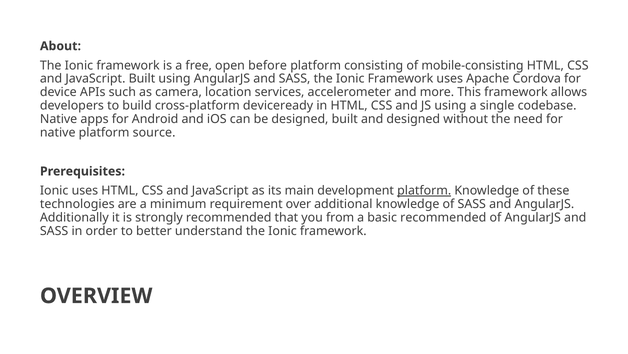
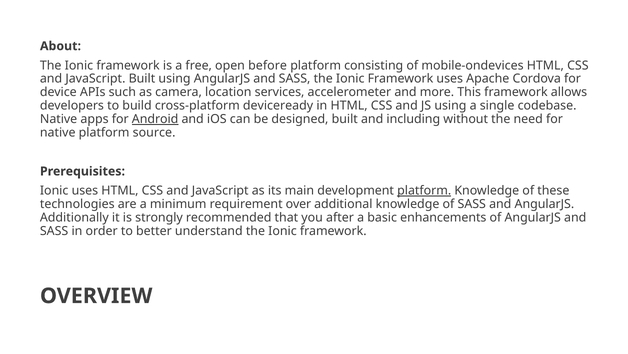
mobile-consisting: mobile-consisting -> mobile-ondevices
Android underline: none -> present
and designed: designed -> including
from: from -> after
basic recommended: recommended -> enhancements
